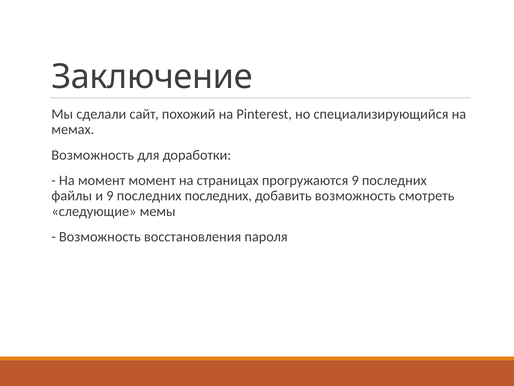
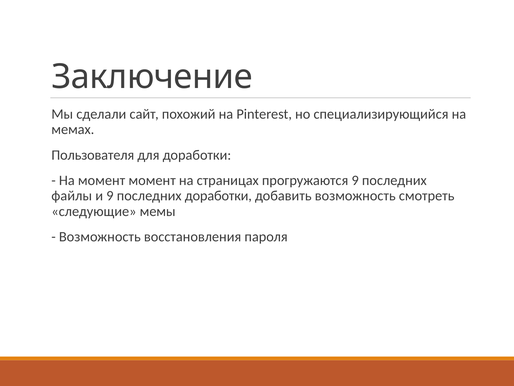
Возможность at (93, 155): Возможность -> Пользователя
последних последних: последних -> доработки
